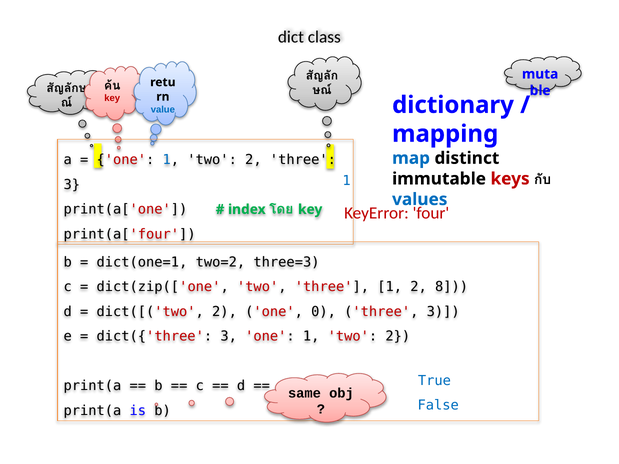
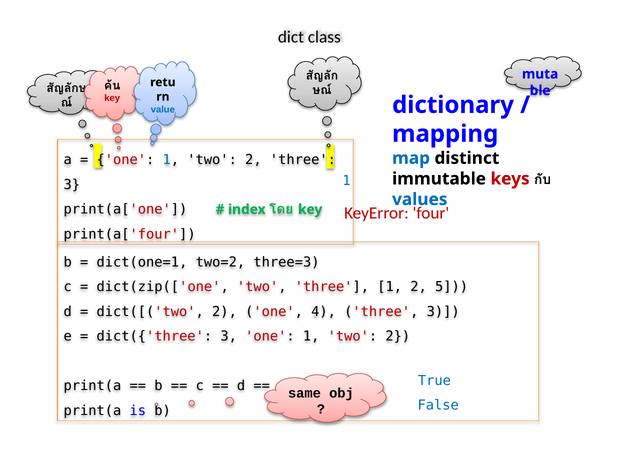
8: 8 -> 5
0: 0 -> 4
